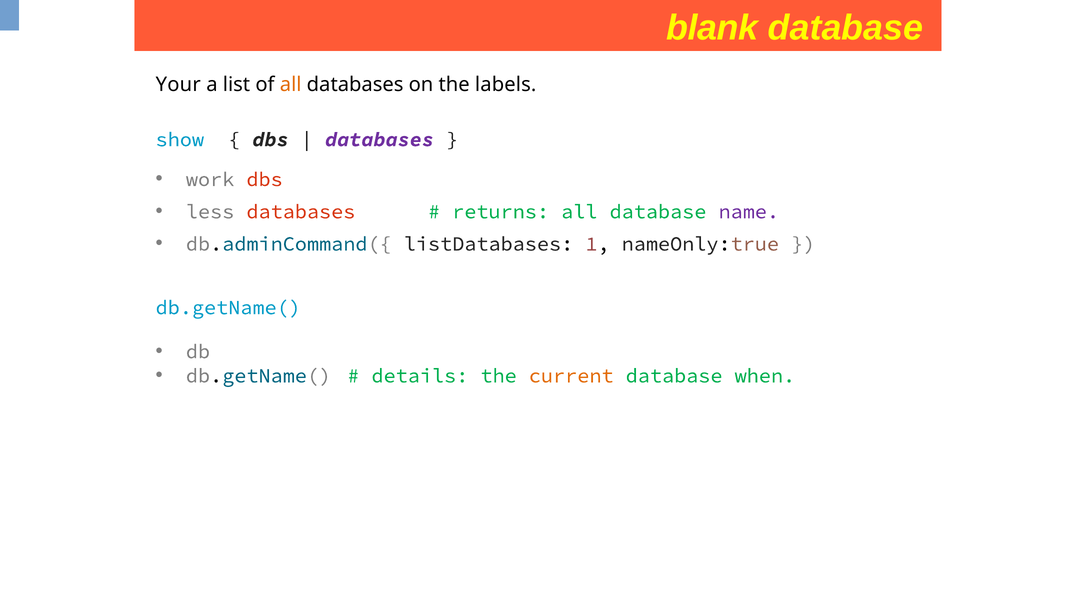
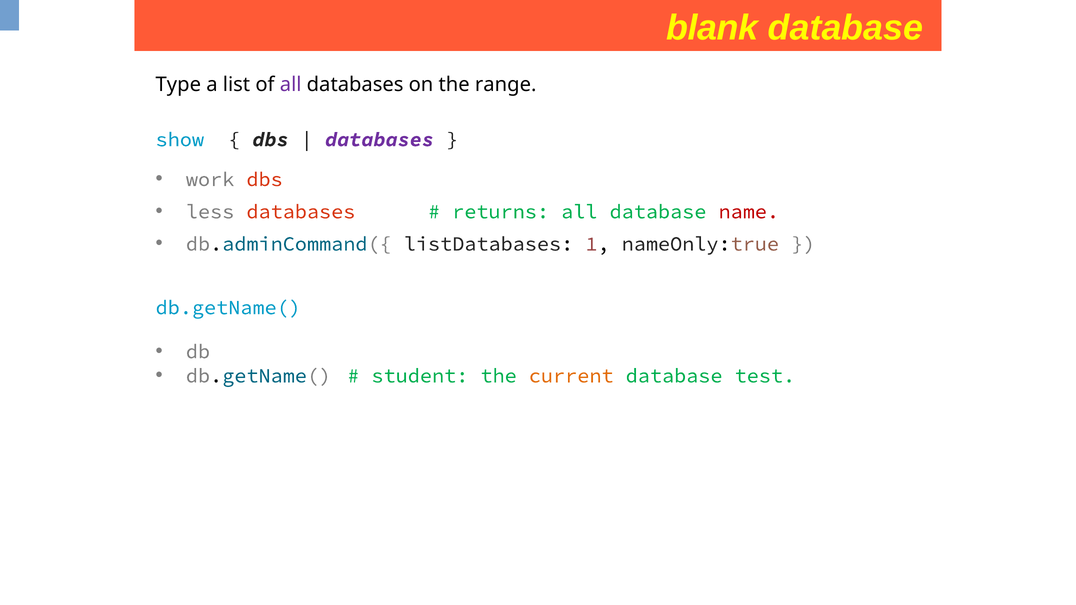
Your: Your -> Type
all at (291, 85) colour: orange -> purple
labels: labels -> range
name colour: purple -> red
details: details -> student
when: when -> test
